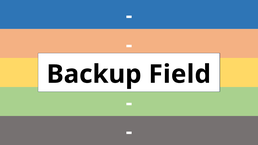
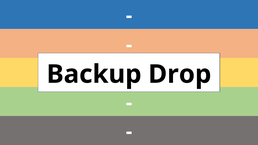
Field: Field -> Drop
